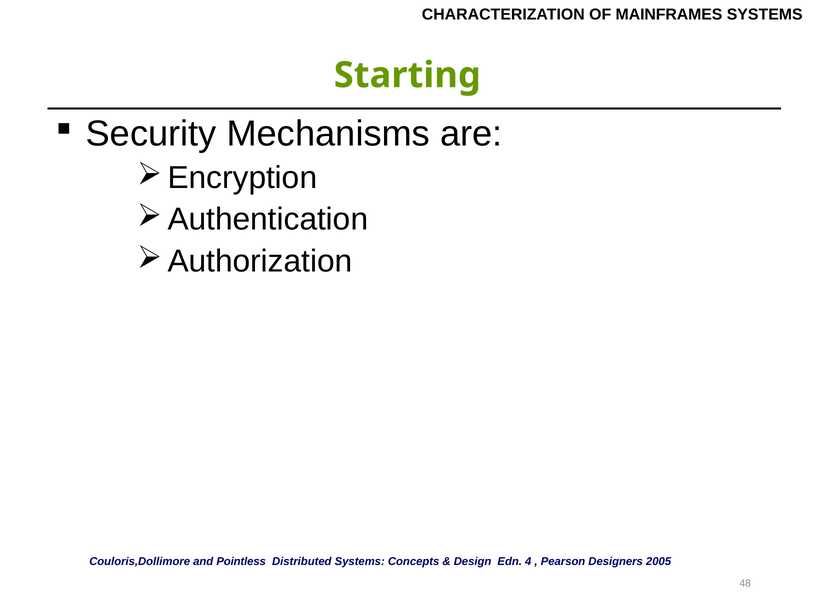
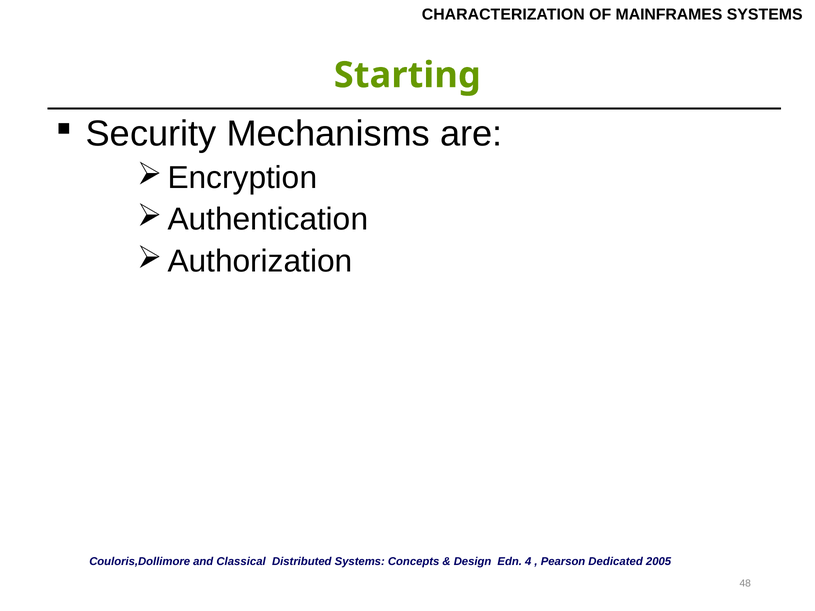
Pointless: Pointless -> Classical
Designers: Designers -> Dedicated
